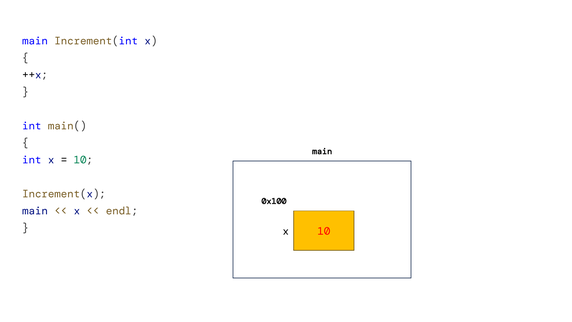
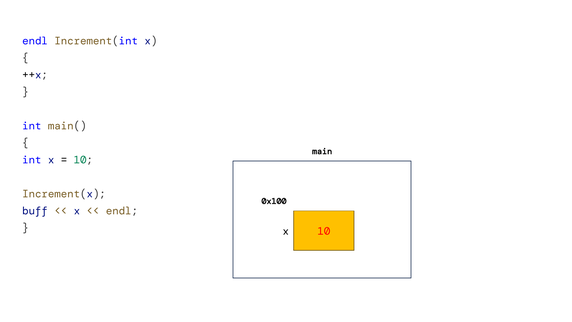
main at (35, 41): main -> endl
main at (35, 211): main -> buff
